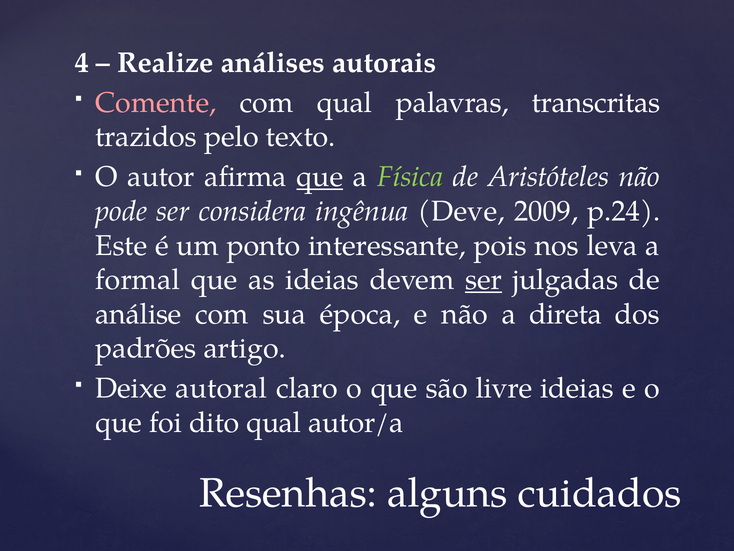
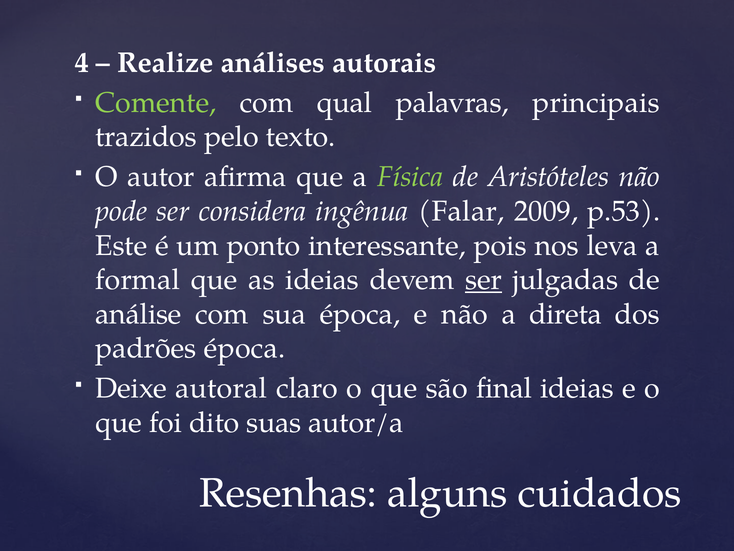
Comente colour: pink -> light green
transcritas: transcritas -> principais
que at (320, 177) underline: present -> none
Deve: Deve -> Falar
p.24: p.24 -> p.53
padrões artigo: artigo -> época
livre: livre -> final
dito qual: qual -> suas
